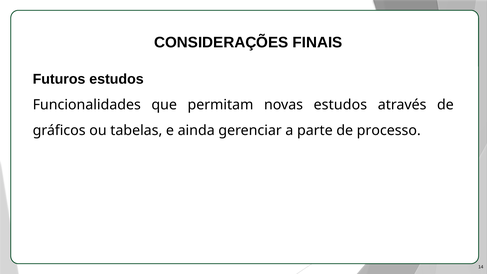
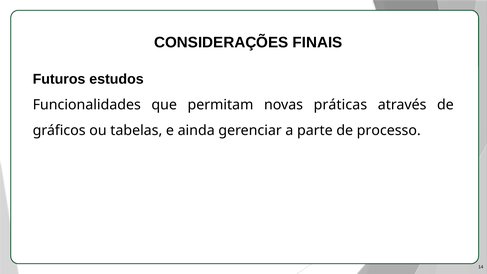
novas estudos: estudos -> práticas
